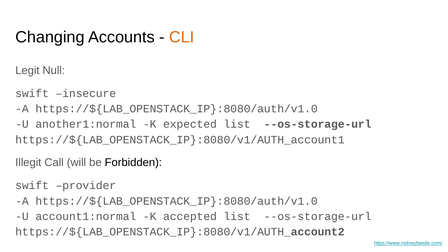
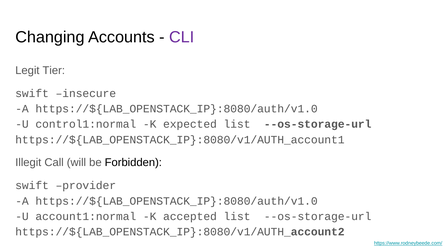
CLI colour: orange -> purple
Null: Null -> Tier
another1:normal: another1:normal -> control1:normal
